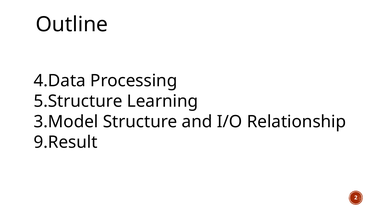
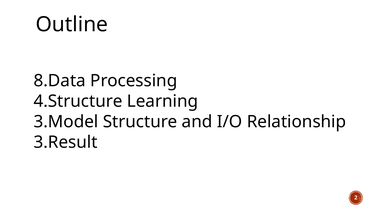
4.Data: 4.Data -> 8.Data
5.Structure: 5.Structure -> 4.Structure
9.Result: 9.Result -> 3.Result
